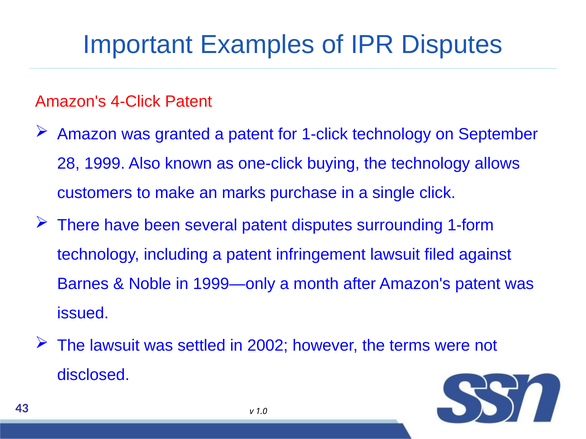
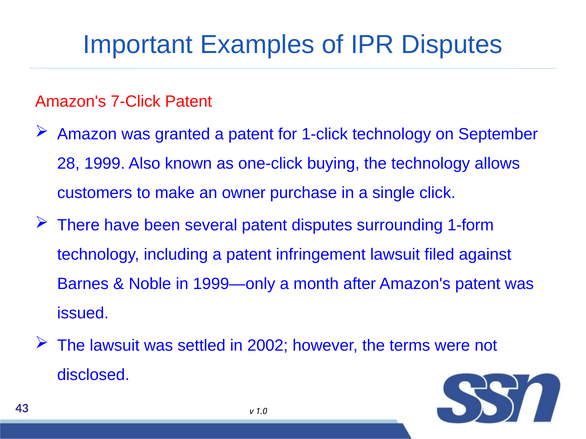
4-Click: 4-Click -> 7-Click
marks: marks -> owner
